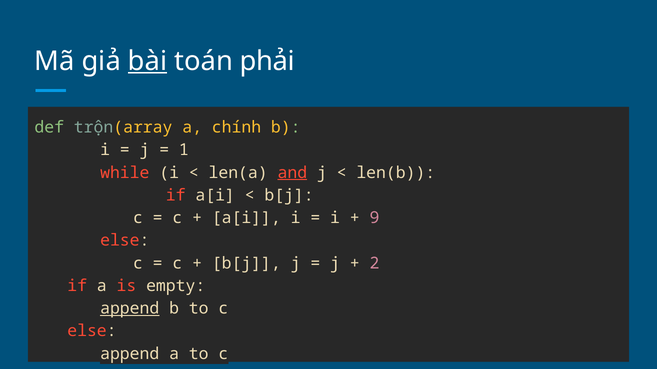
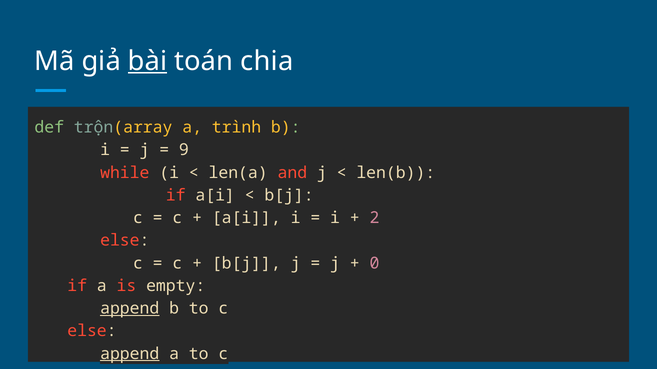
phải: phải -> chia
chính: chính -> trình
1: 1 -> 9
and underline: present -> none
9: 9 -> 2
2: 2 -> 0
append at (130, 354) underline: none -> present
